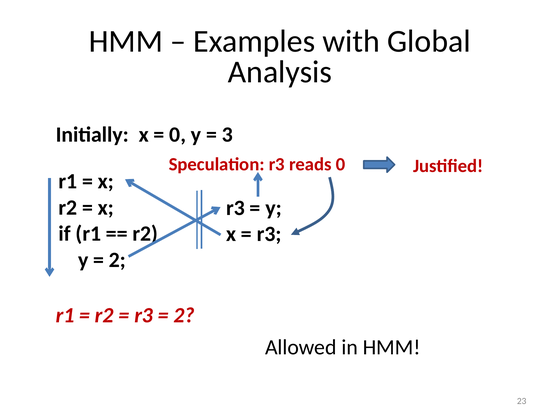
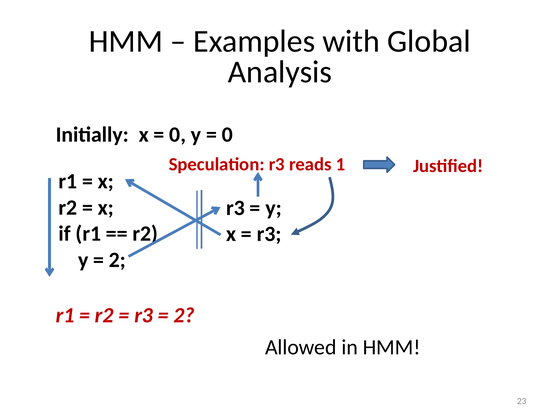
3 at (227, 135): 3 -> 0
reads 0: 0 -> 1
